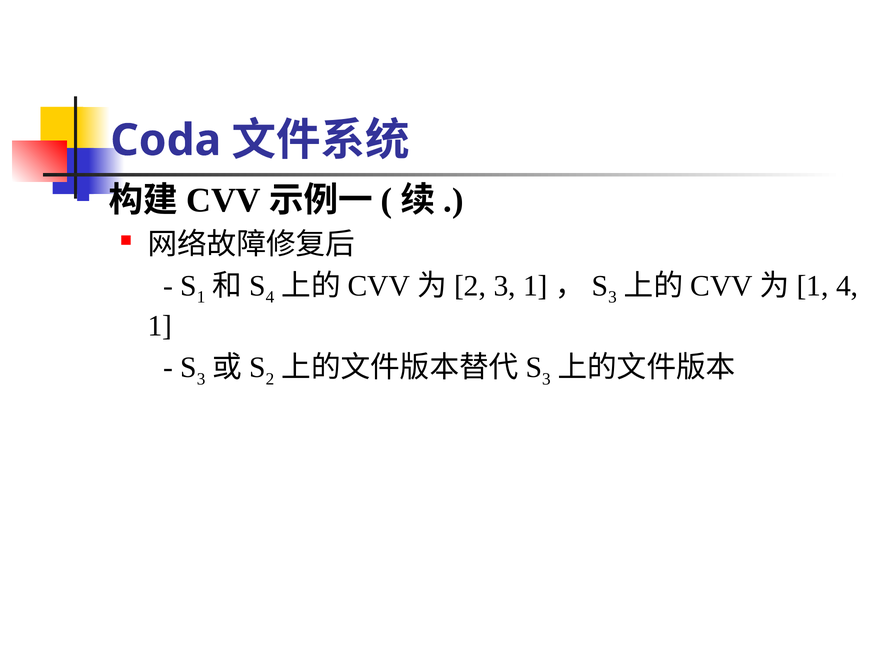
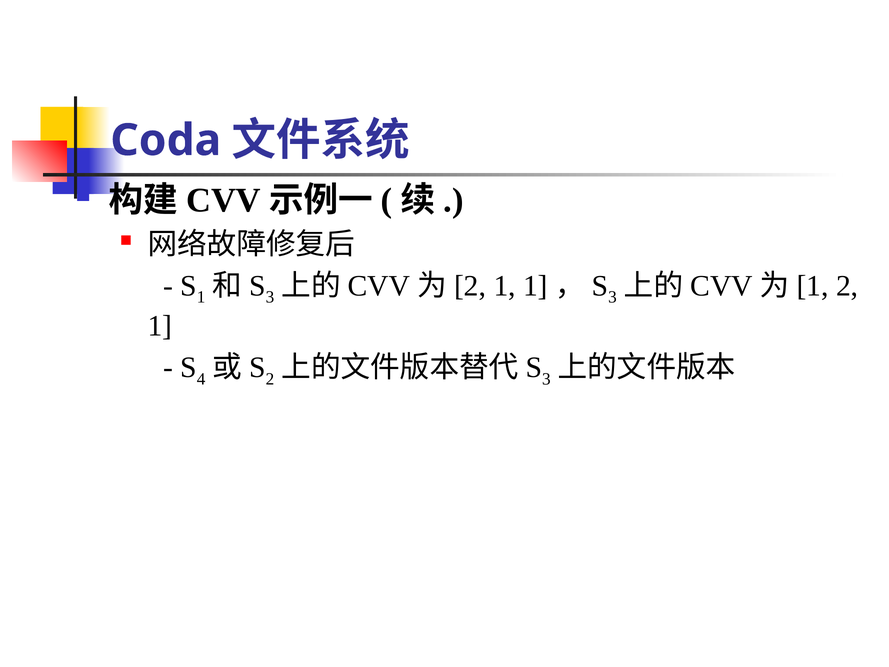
4 at (270, 297): 4 -> 3
3 at (505, 286): 3 -> 1
4 at (847, 286): 4 -> 2
3 at (201, 379): 3 -> 4
